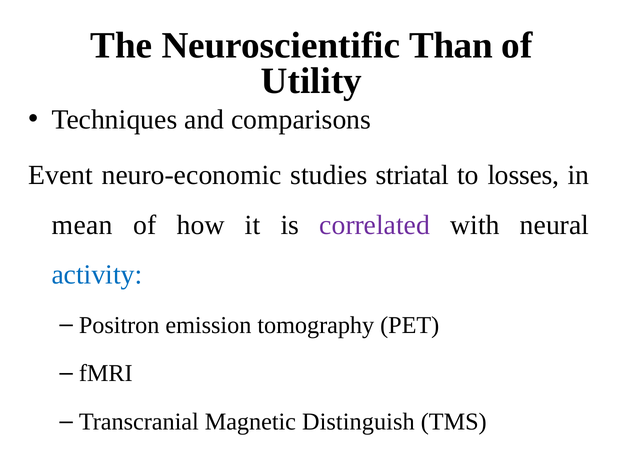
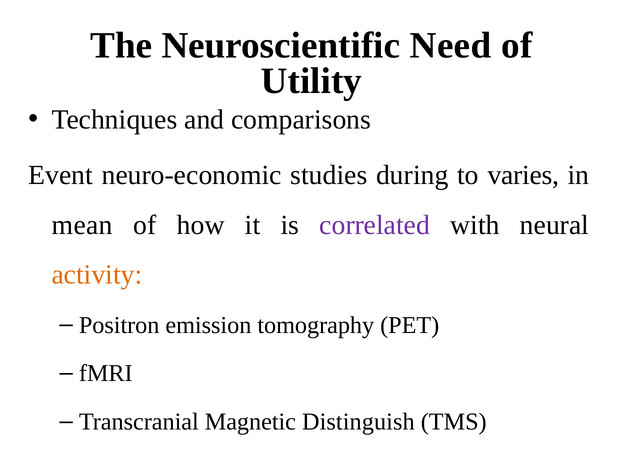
Than: Than -> Need
striatal: striatal -> during
losses: losses -> varies
activity colour: blue -> orange
